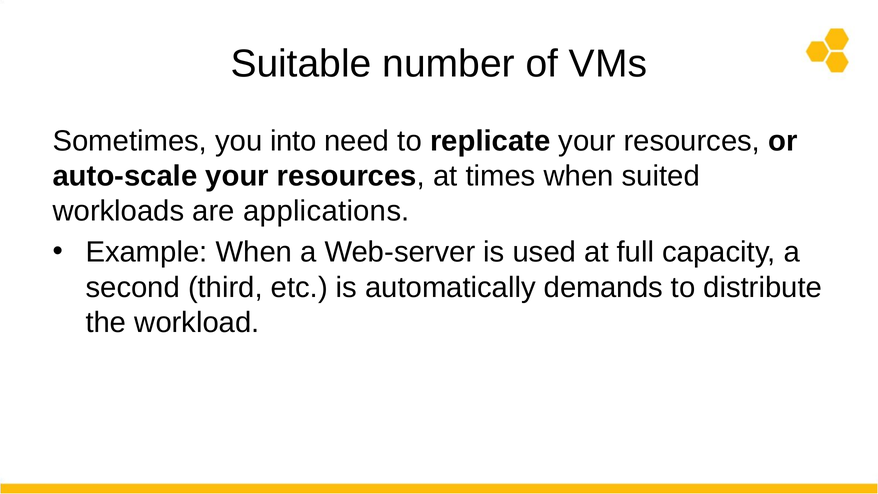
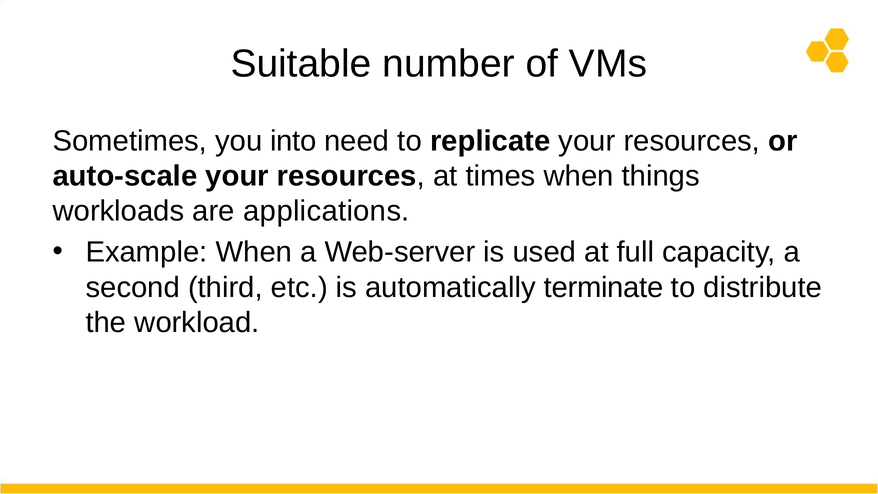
suited: suited -> things
demands: demands -> terminate
